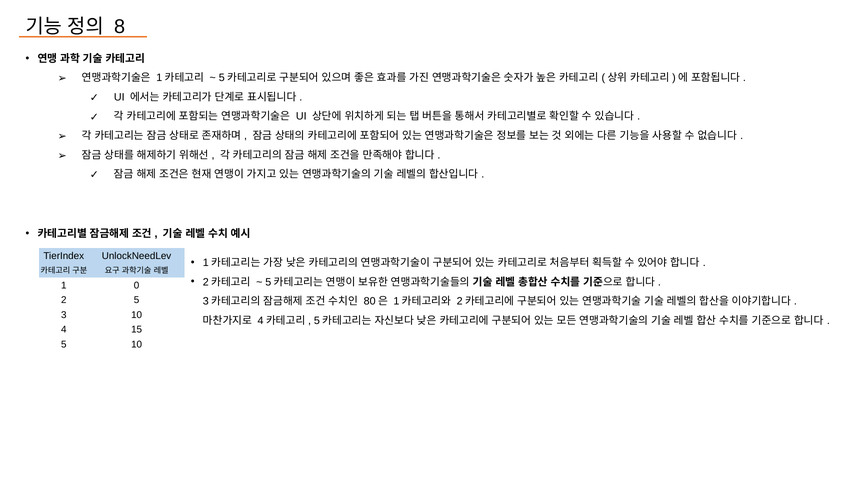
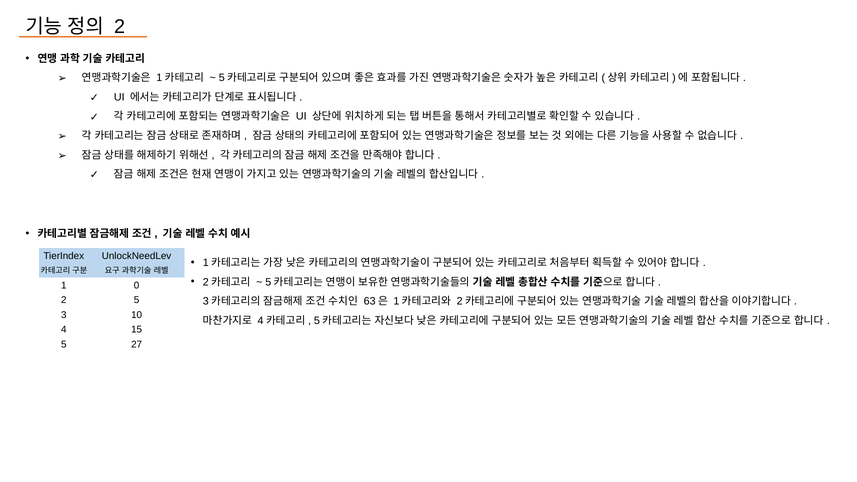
8 at (120, 27): 8 -> 2
80: 80 -> 63
5 10: 10 -> 27
